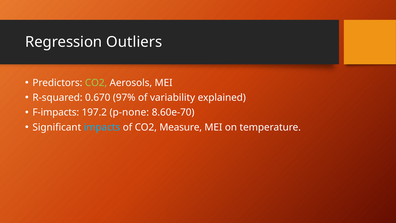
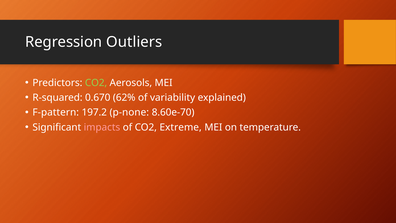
97%: 97% -> 62%
F-impacts: F-impacts -> F-pattern
impacts colour: light blue -> pink
Measure: Measure -> Extreme
